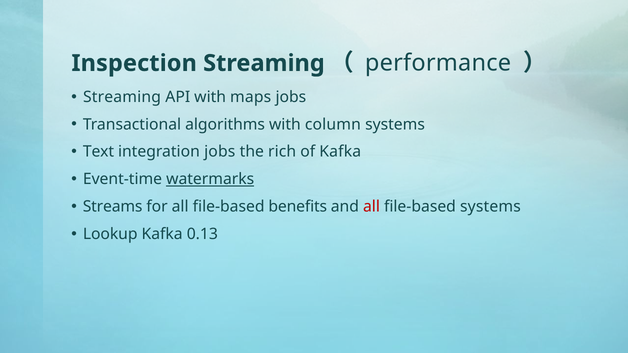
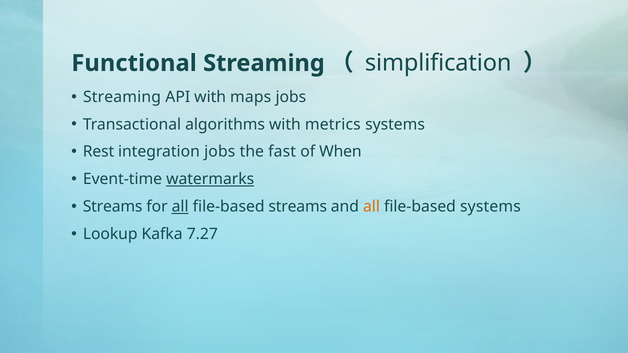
Inspection: Inspection -> Functional
performance: performance -> simplification
column: column -> metrics
Text: Text -> Rest
rich: rich -> fast
of Kafka: Kafka -> When
all at (180, 207) underline: none -> present
file-based benefits: benefits -> streams
all at (372, 207) colour: red -> orange
0.13: 0.13 -> 7.27
